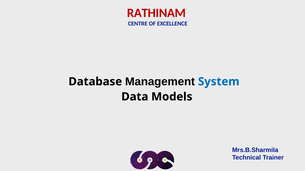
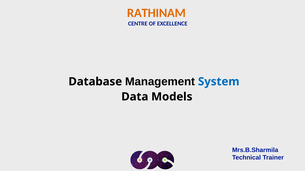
RATHINAM colour: red -> orange
